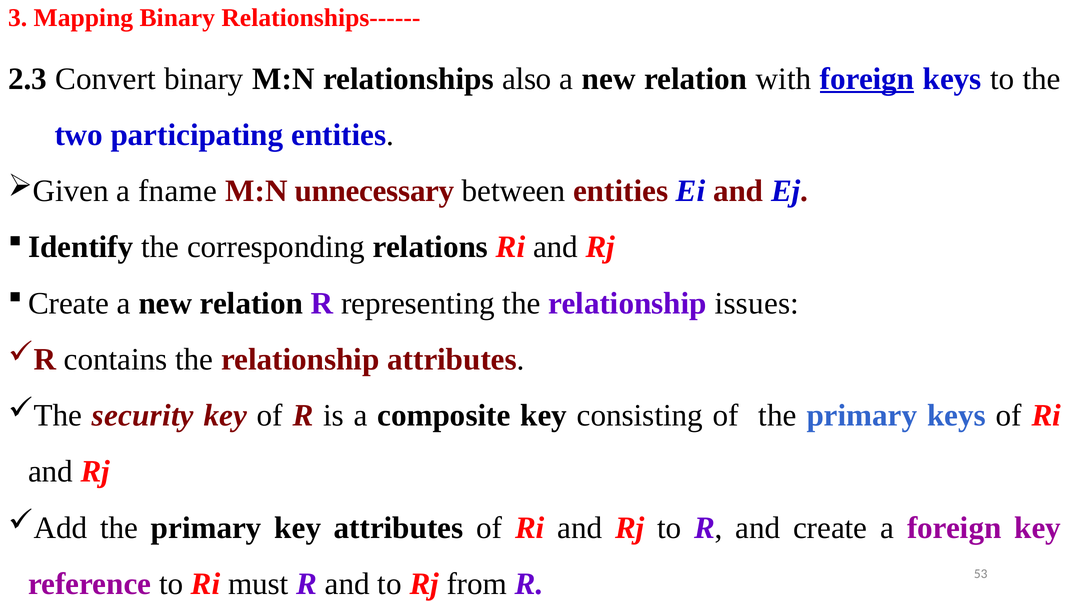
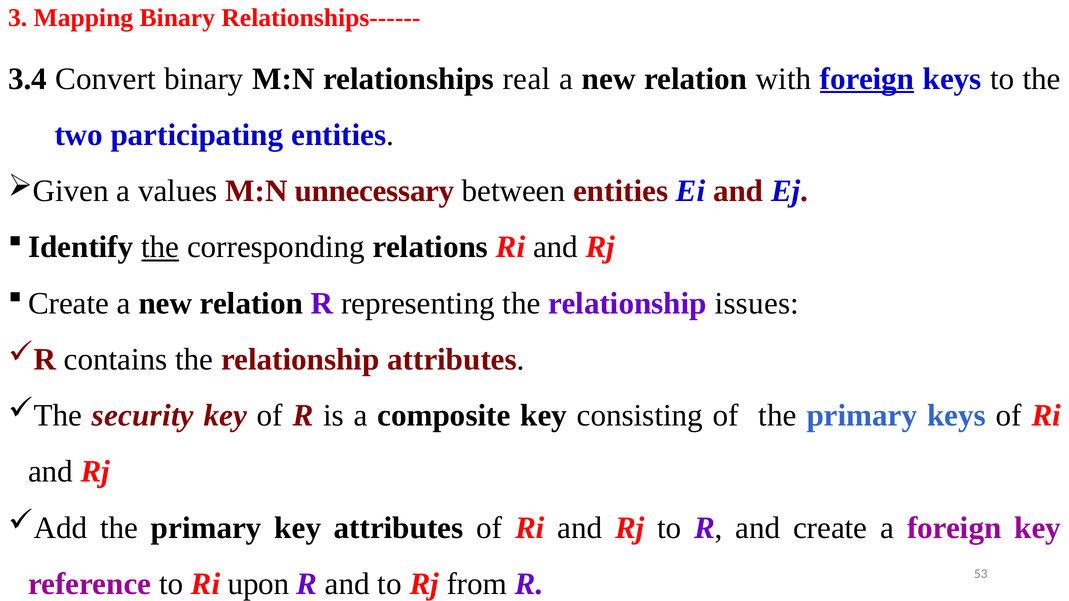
2.3: 2.3 -> 3.4
also: also -> real
fname: fname -> values
the at (160, 247) underline: none -> present
must: must -> upon
